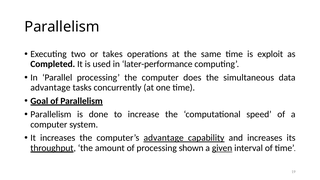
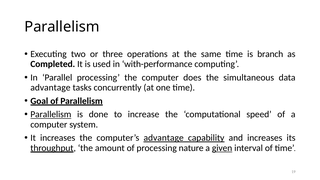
takes: takes -> three
exploit: exploit -> branch
later-performance: later-performance -> with-performance
Parallelism at (51, 114) underline: none -> present
shown: shown -> nature
